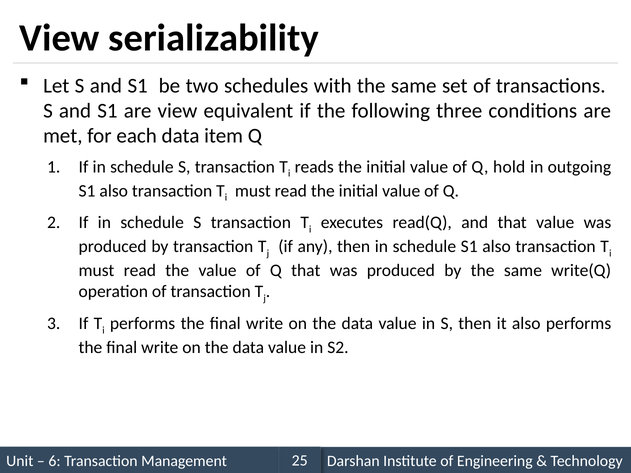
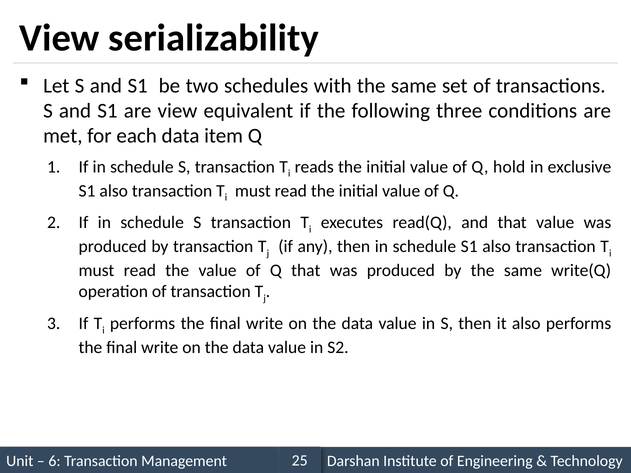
outgoing: outgoing -> exclusive
